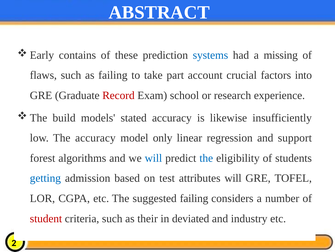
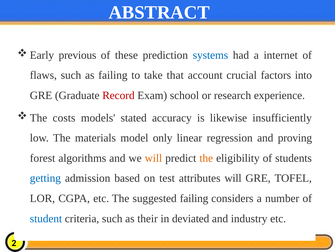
contains: contains -> previous
missing: missing -> internet
part: part -> that
build: build -> costs
The accuracy: accuracy -> materials
support: support -> proving
will at (153, 158) colour: blue -> orange
the at (206, 158) colour: blue -> orange
student colour: red -> blue
